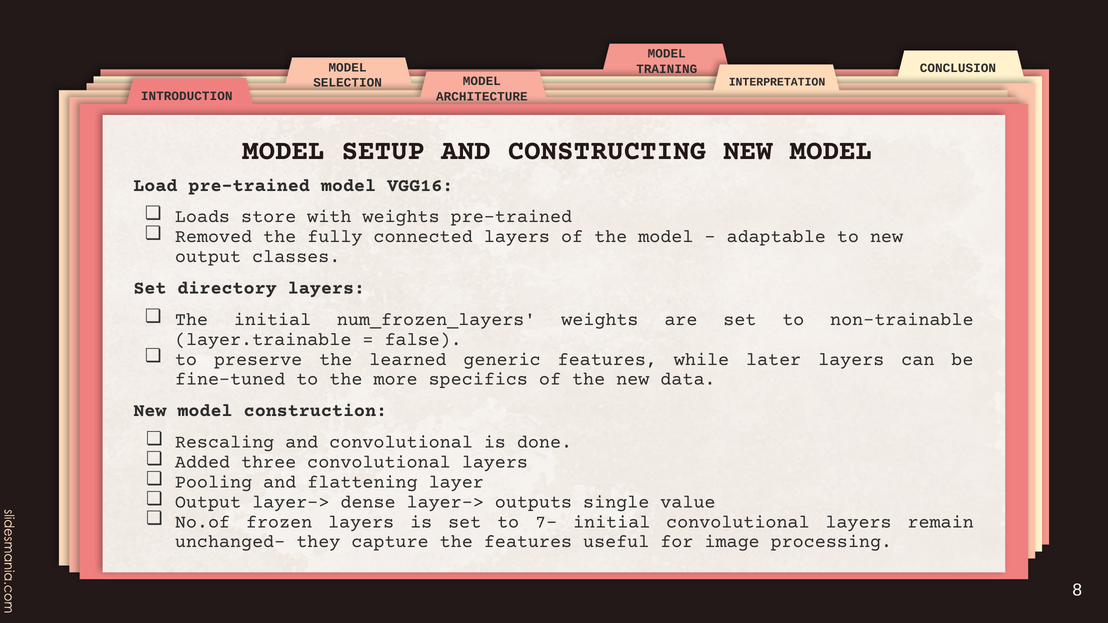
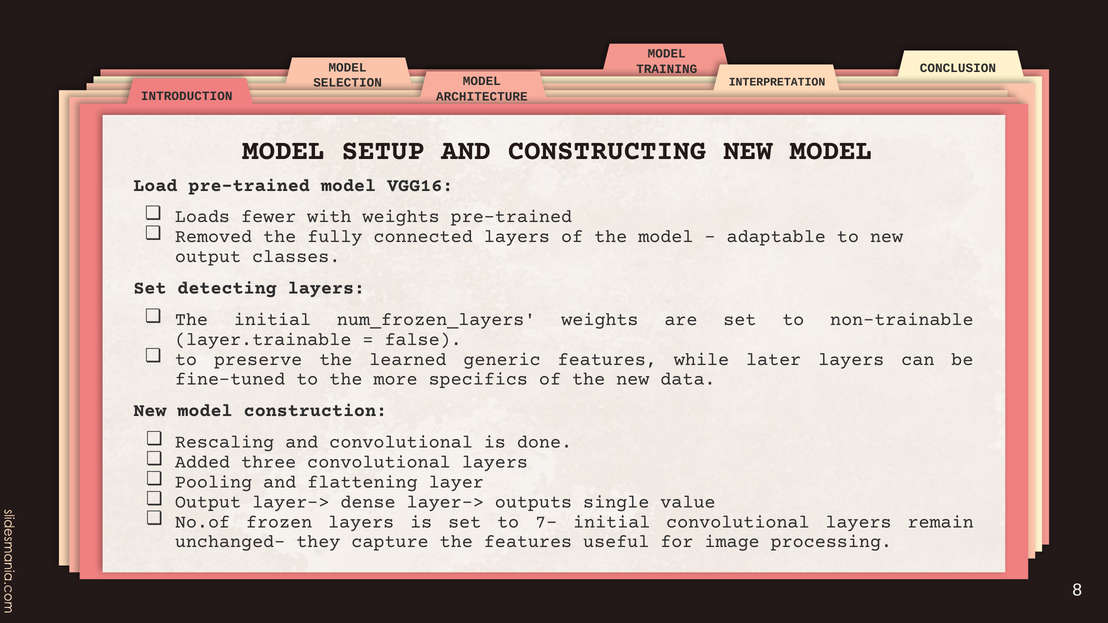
store: store -> fewer
directory: directory -> detecting
